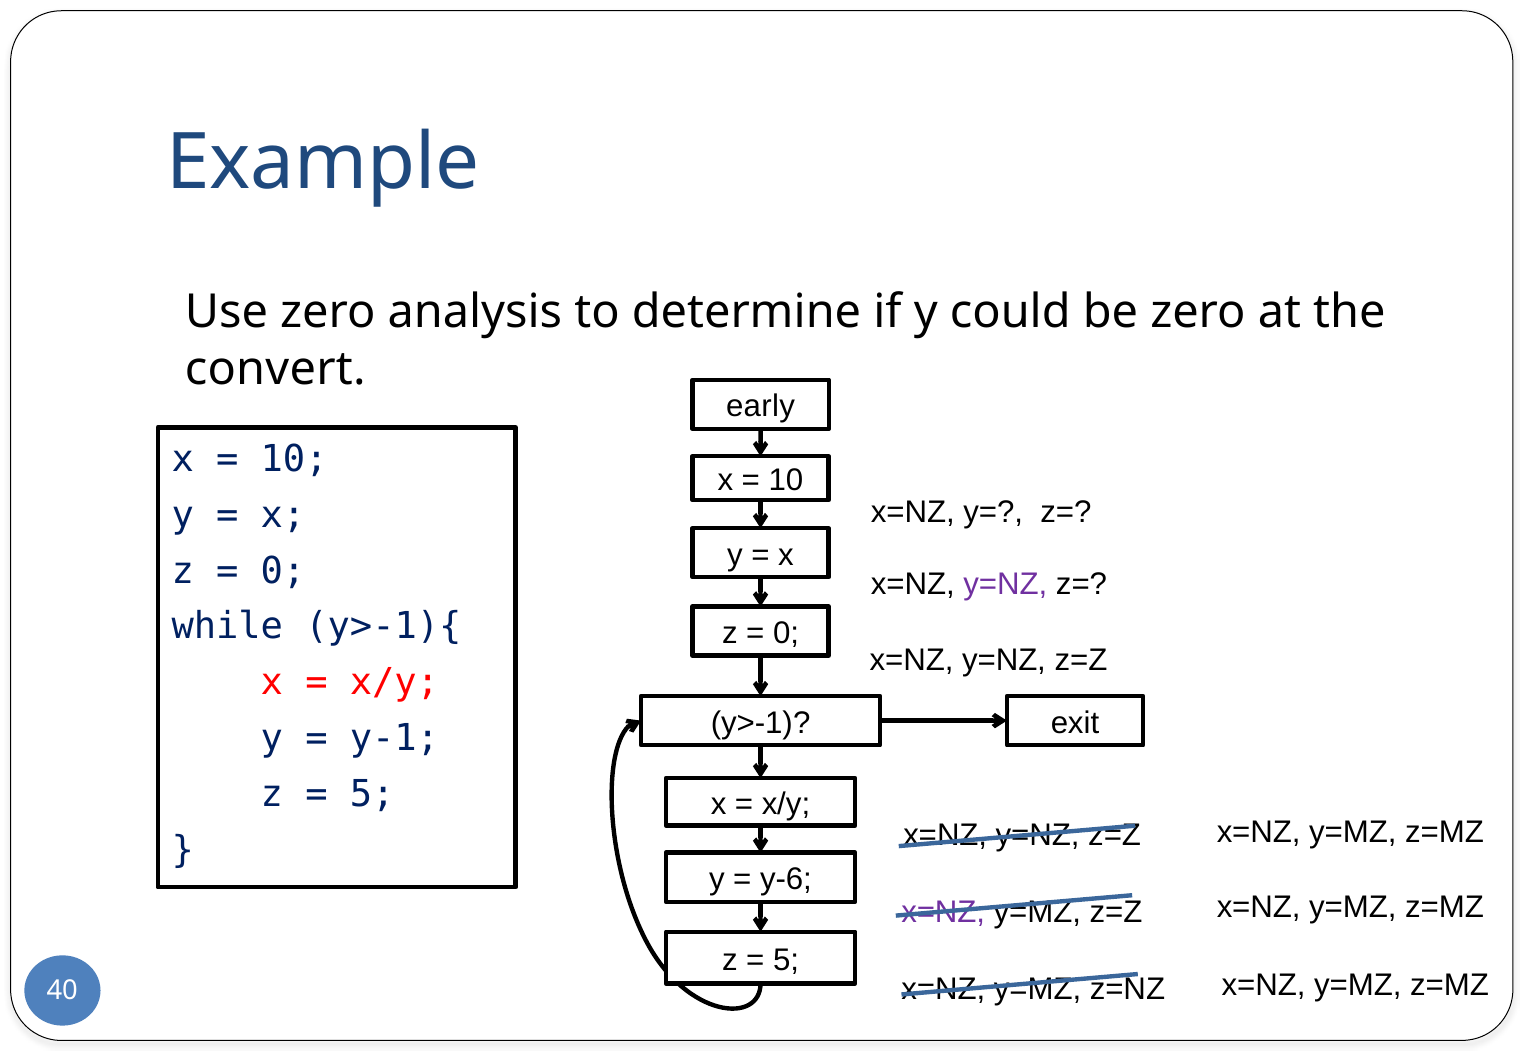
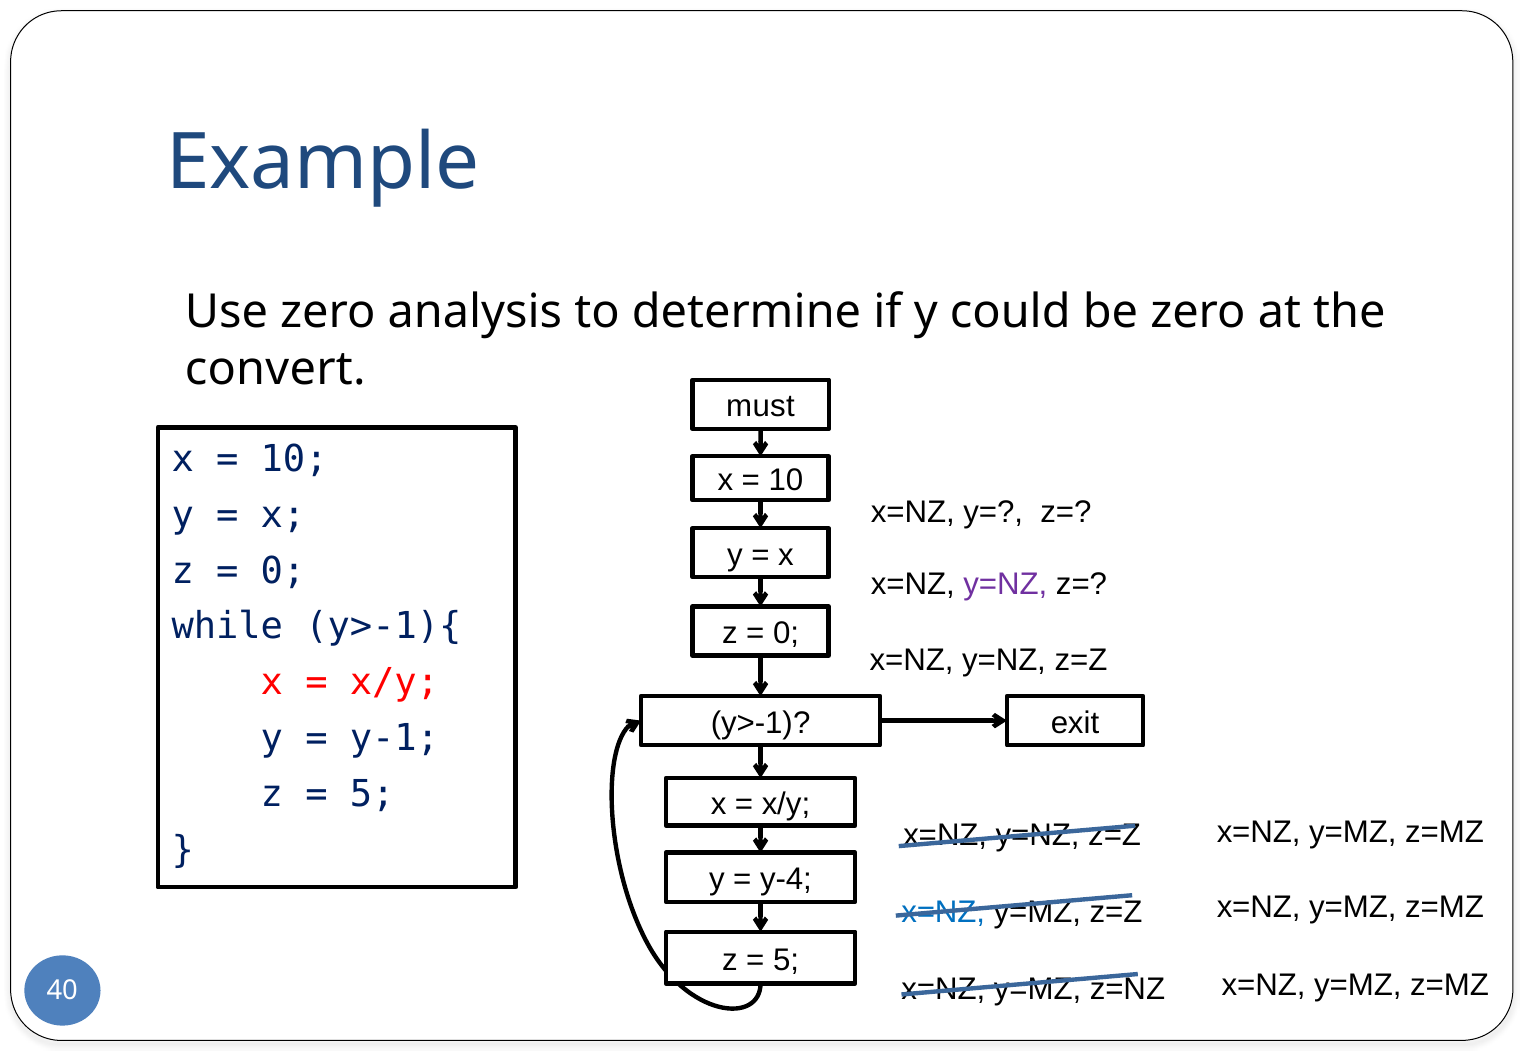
early: early -> must
y-6: y-6 -> y-4
x=NZ at (943, 912) colour: purple -> blue
